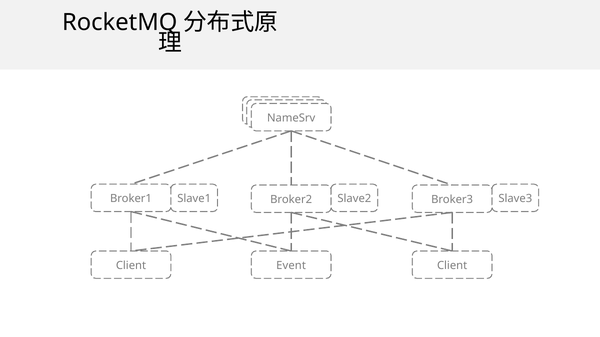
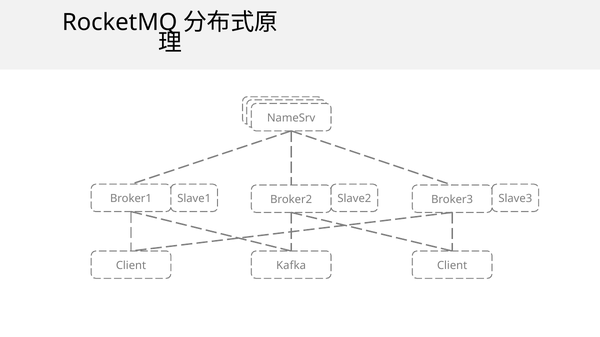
Event: Event -> Kafka
